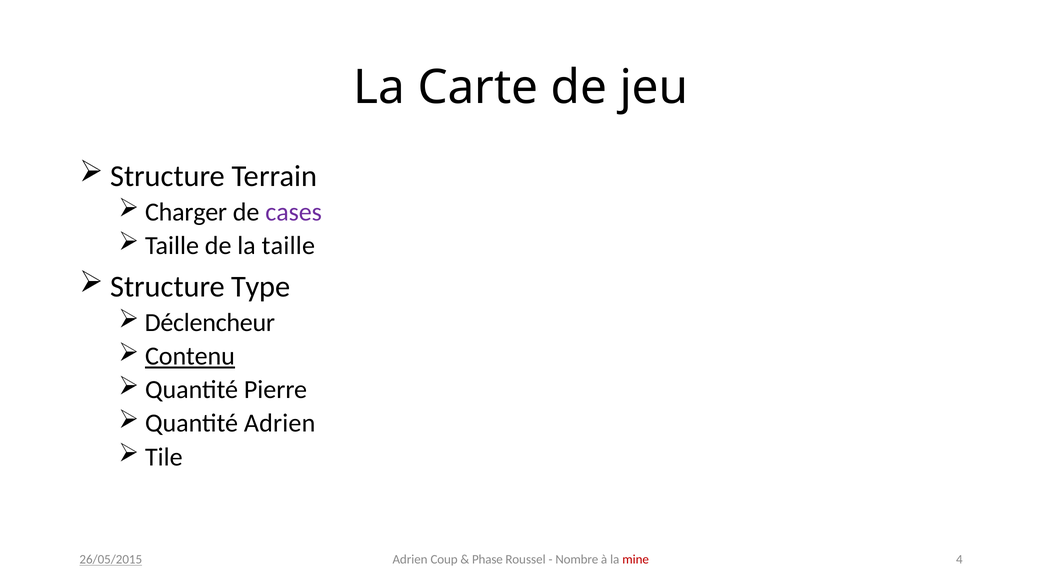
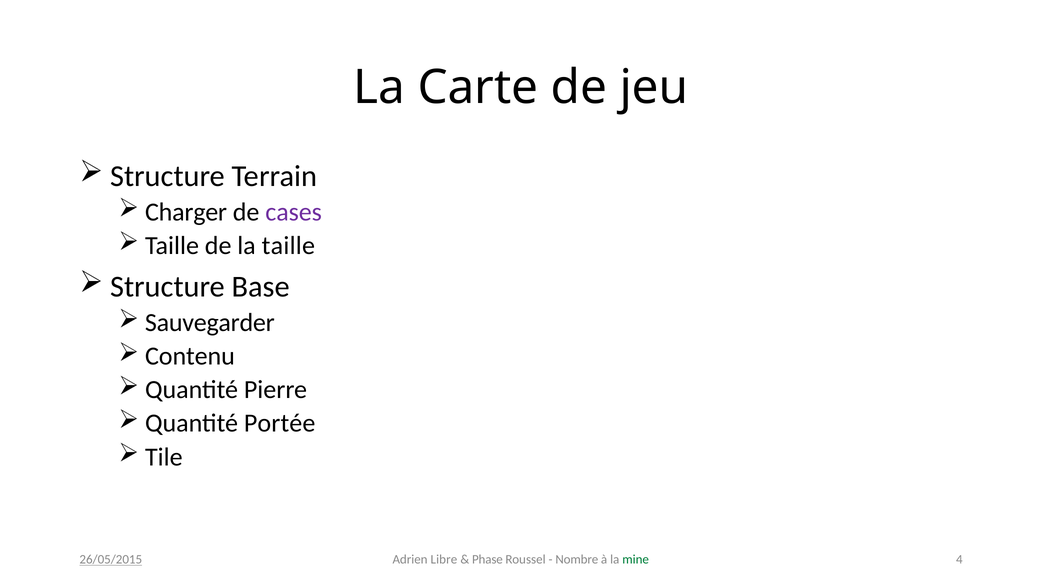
Type: Type -> Base
Déclencheur: Déclencheur -> Sauvegarder
Contenu underline: present -> none
Quantité Adrien: Adrien -> Portée
Coup: Coup -> Libre
mine colour: red -> green
